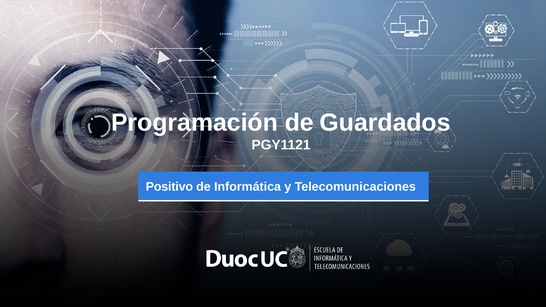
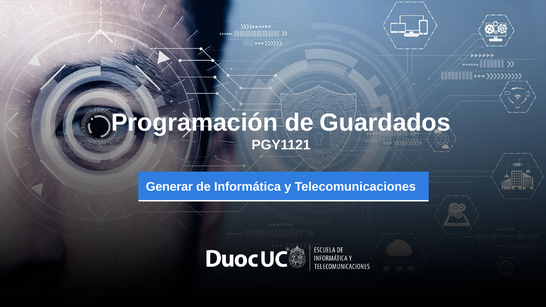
Positivo: Positivo -> Generar
